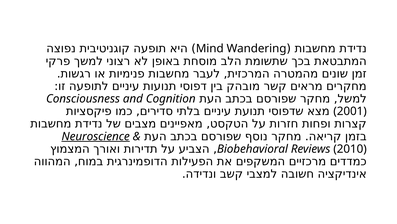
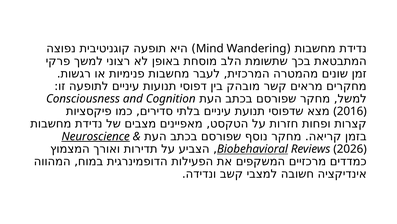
2001: 2001 -> 2016
Biobehavioral underline: none -> present
2010: 2010 -> 2026
